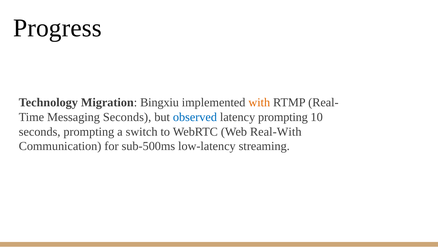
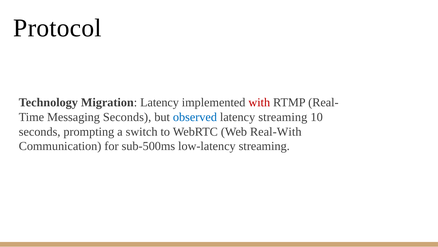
Progress: Progress -> Protocol
Migration Bingxiu: Bingxiu -> Latency
with colour: orange -> red
latency prompting: prompting -> streaming
